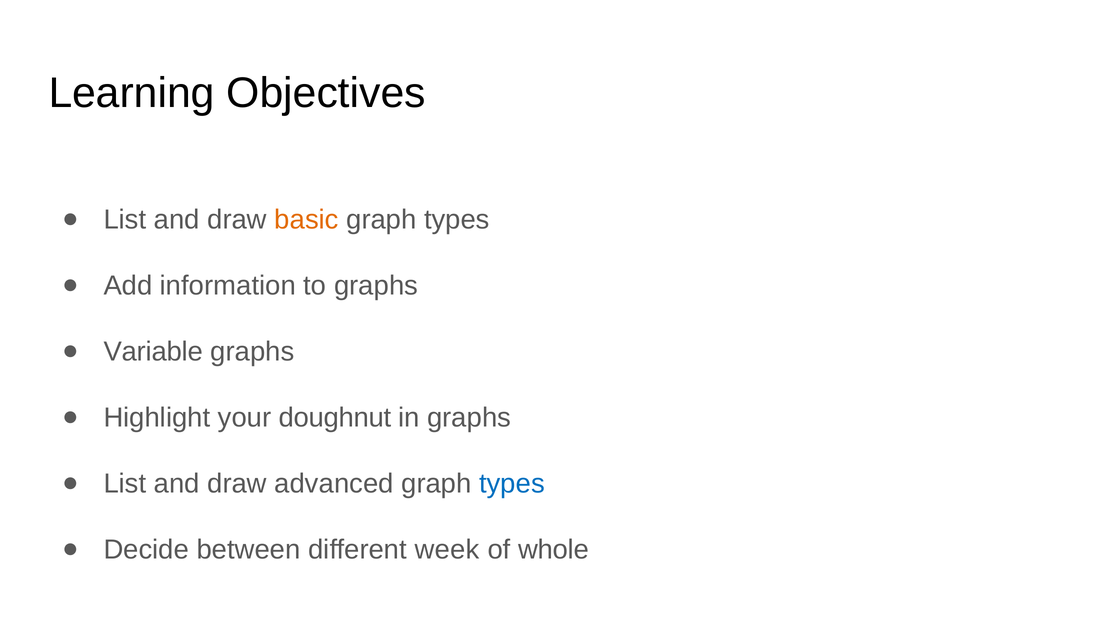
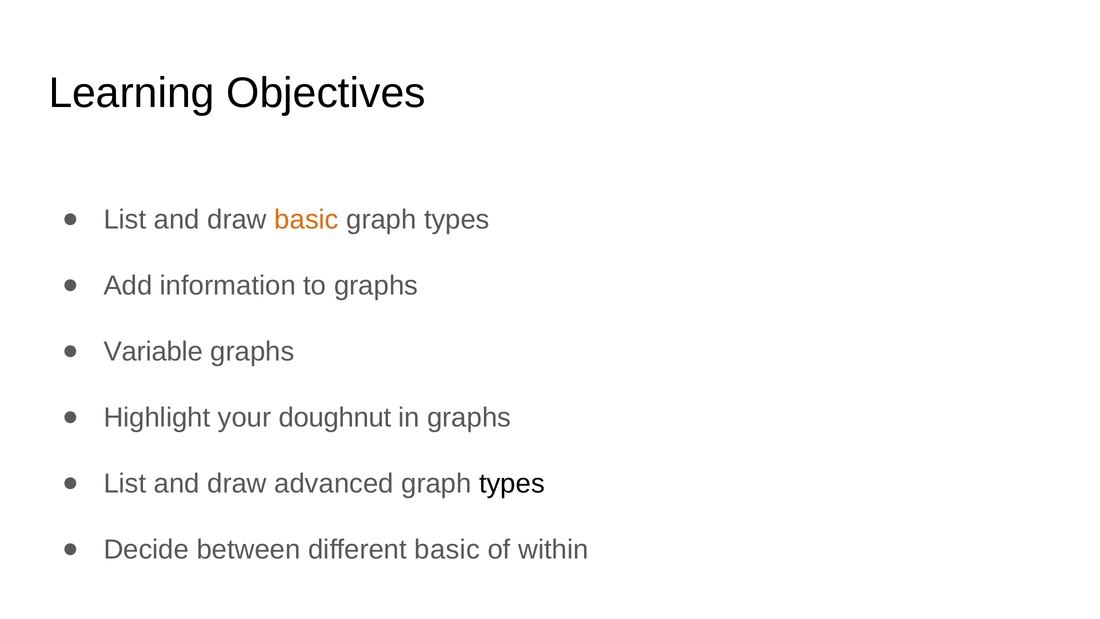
types at (512, 483) colour: blue -> black
different week: week -> basic
whole: whole -> within
